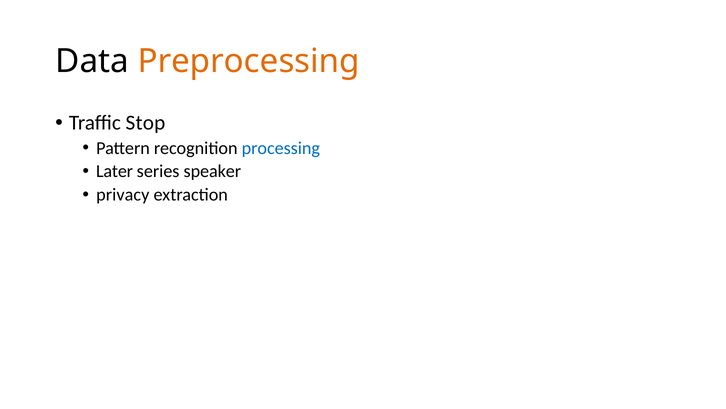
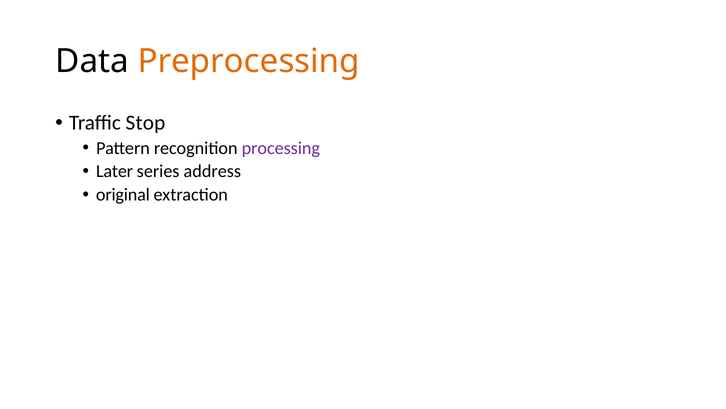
processing colour: blue -> purple
speaker: speaker -> address
privacy: privacy -> original
